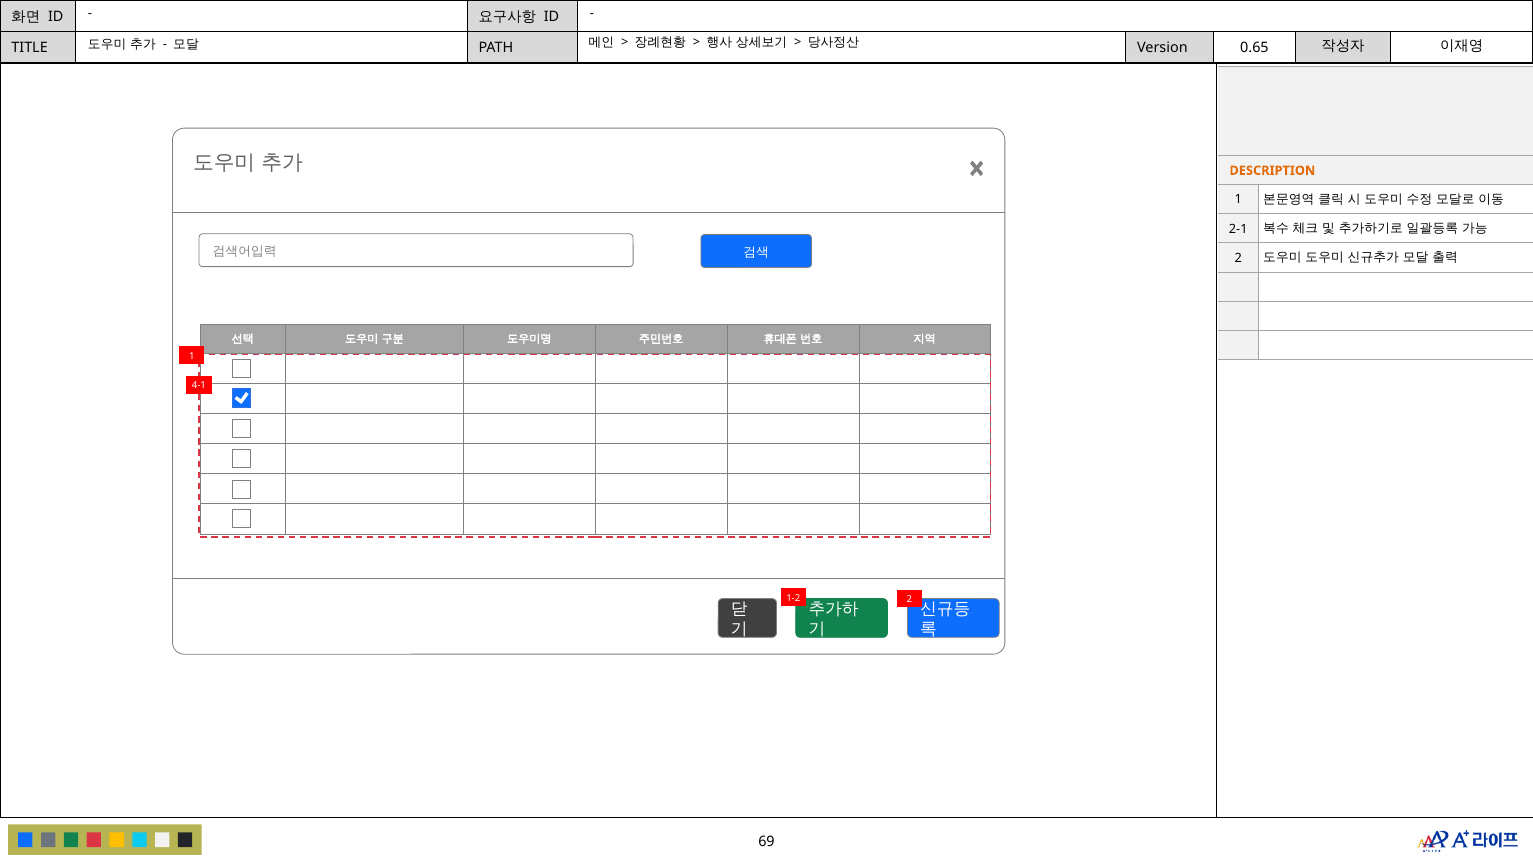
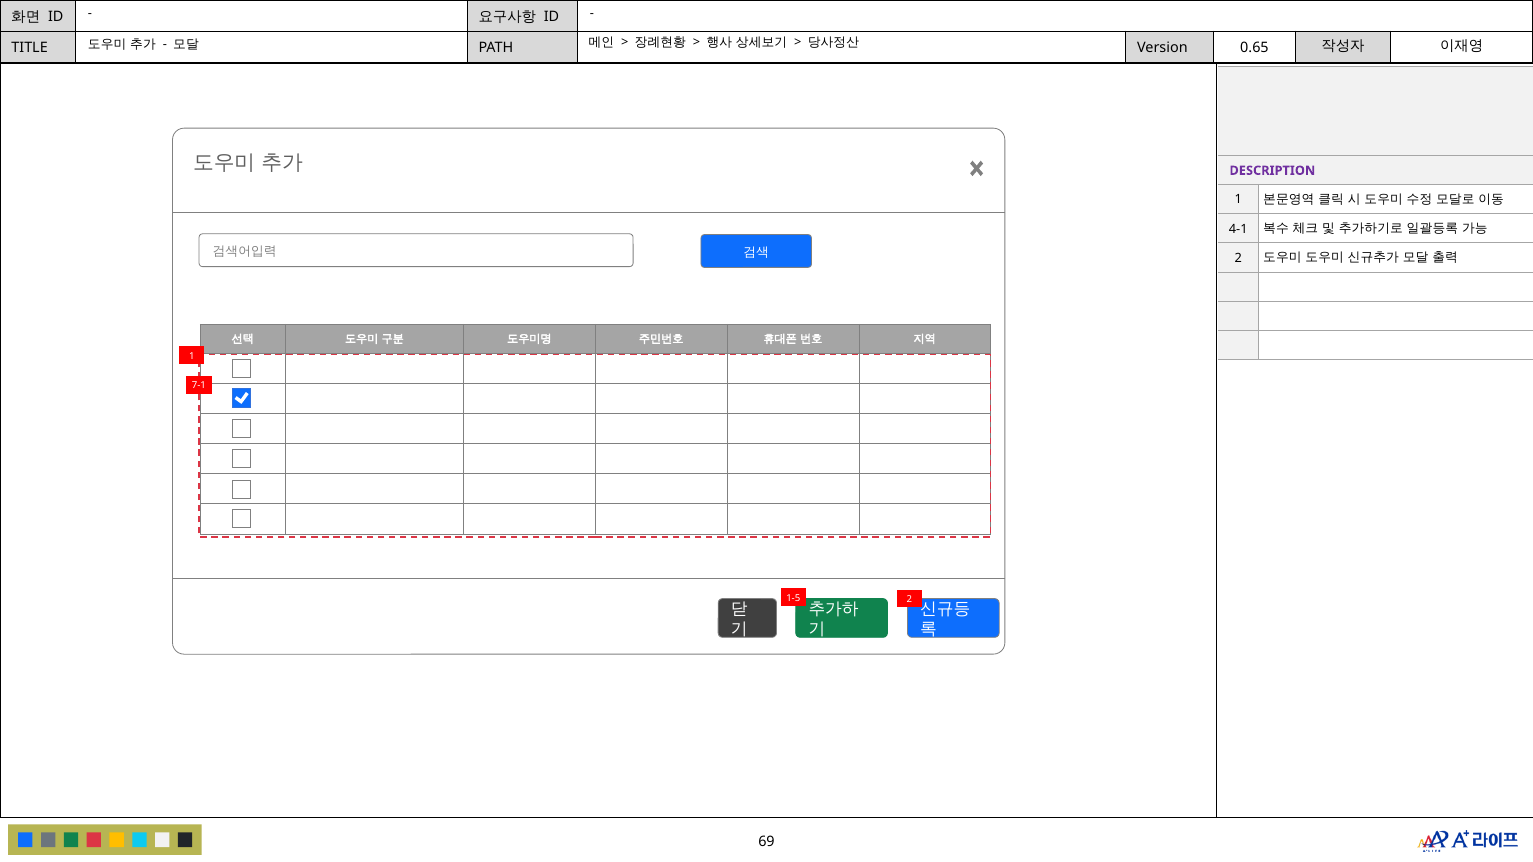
DESCRIPTION colour: orange -> purple
2-1: 2-1 -> 4-1
4-1: 4-1 -> 7-1
1-2: 1-2 -> 1-5
